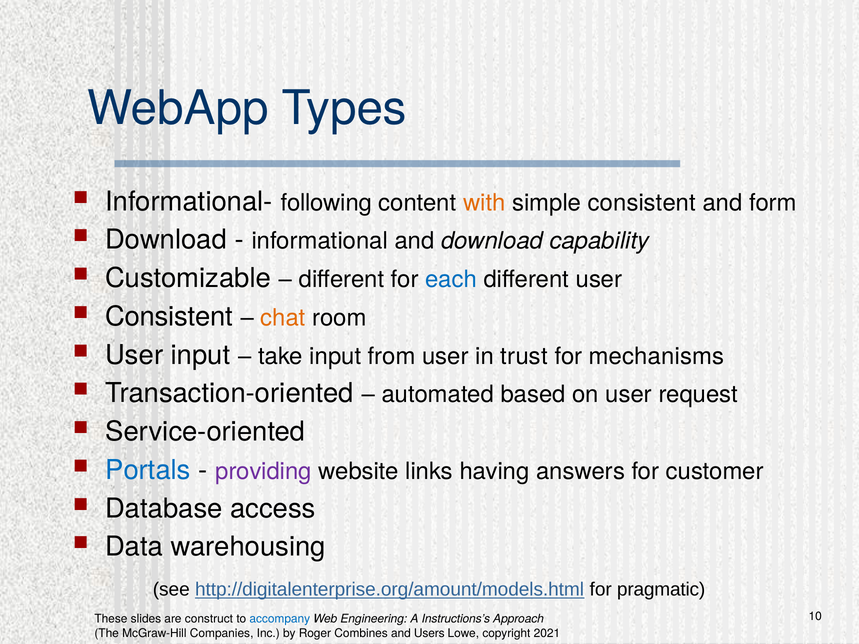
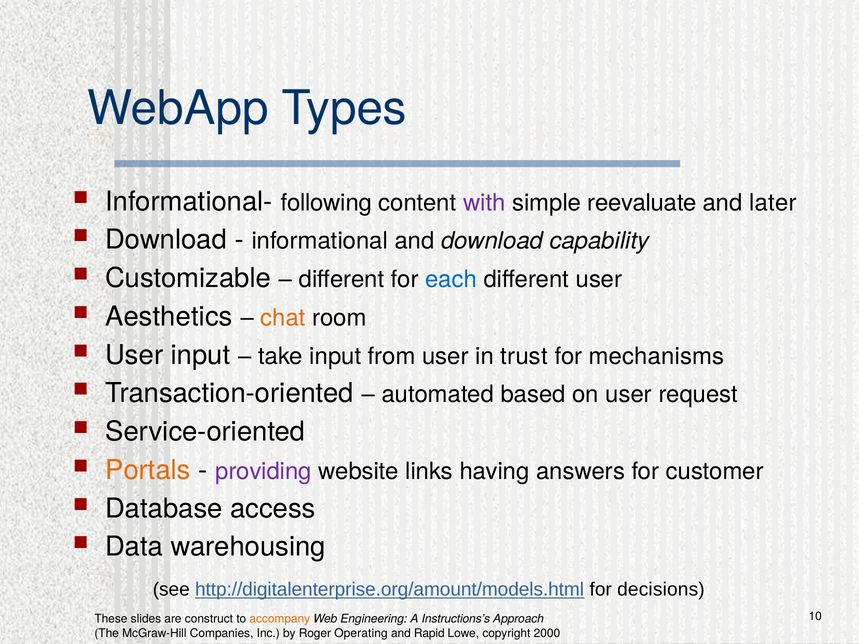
with colour: orange -> purple
simple consistent: consistent -> reevaluate
form: form -> later
Consistent at (169, 317): Consistent -> Aesthetics
Portals colour: blue -> orange
pragmatic: pragmatic -> decisions
accompany colour: blue -> orange
Combines: Combines -> Operating
Users: Users -> Rapid
2021: 2021 -> 2000
